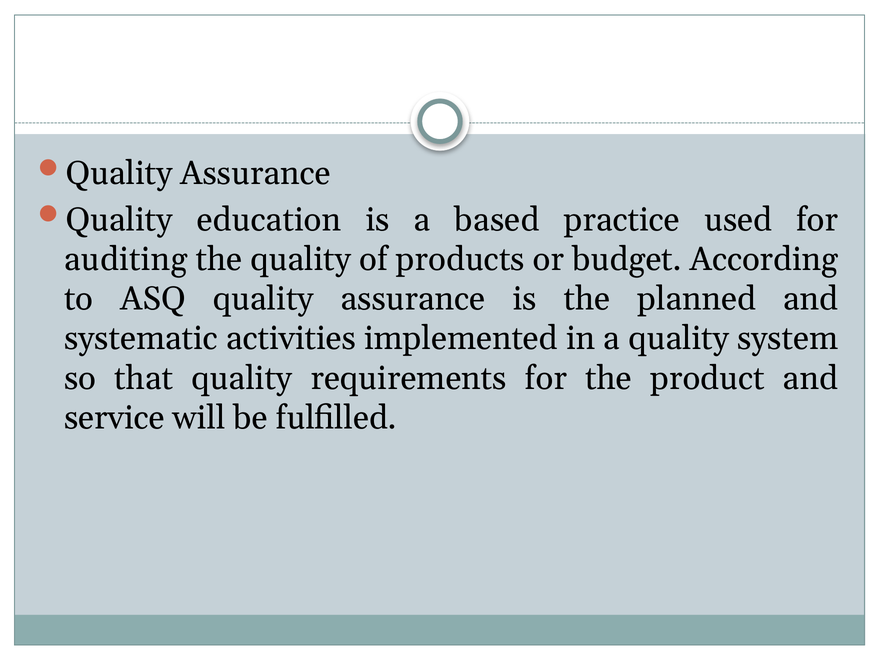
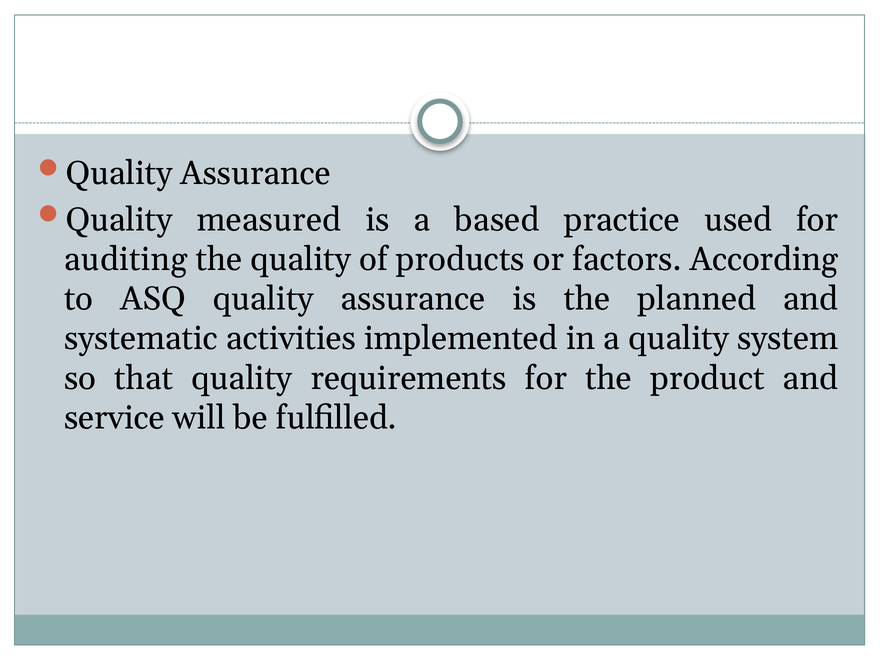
education: education -> measured
budget: budget -> factors
